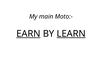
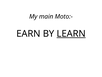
EARN underline: present -> none
